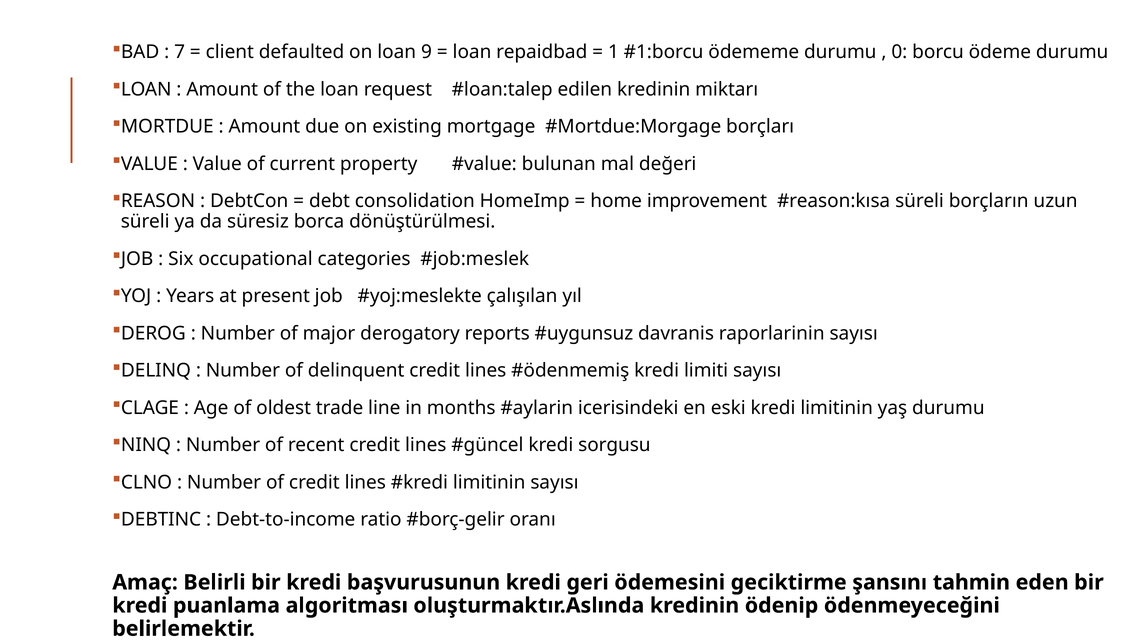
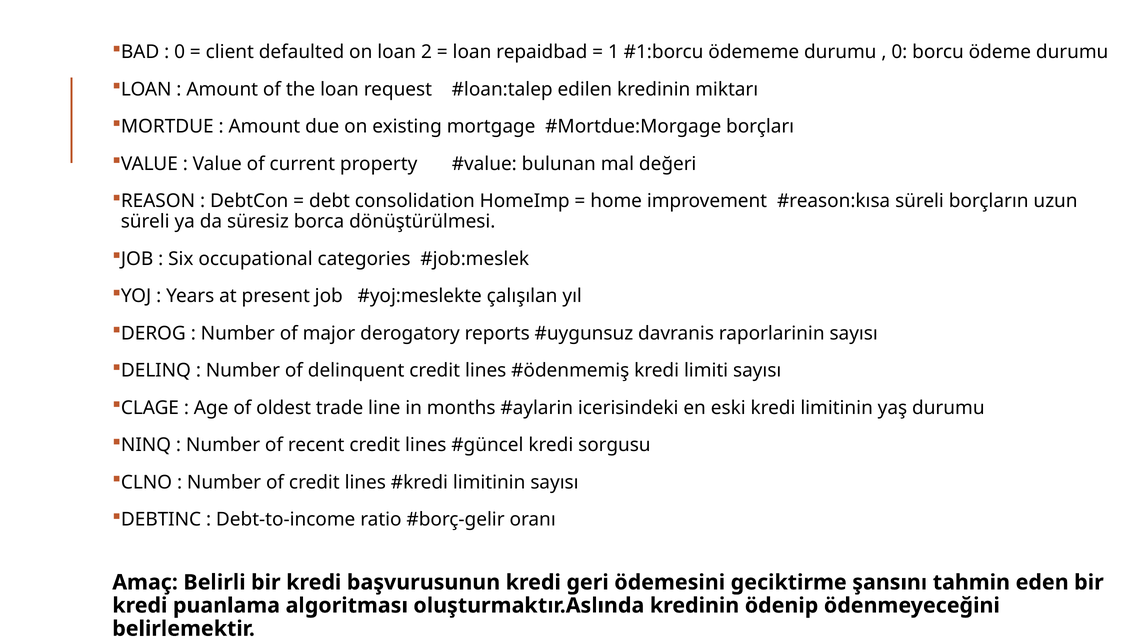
7 at (180, 52): 7 -> 0
9: 9 -> 2
